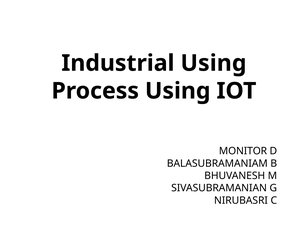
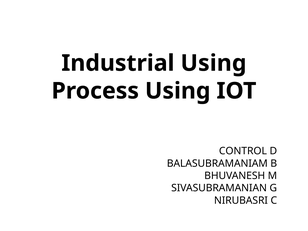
MONITOR: MONITOR -> CONTROL
